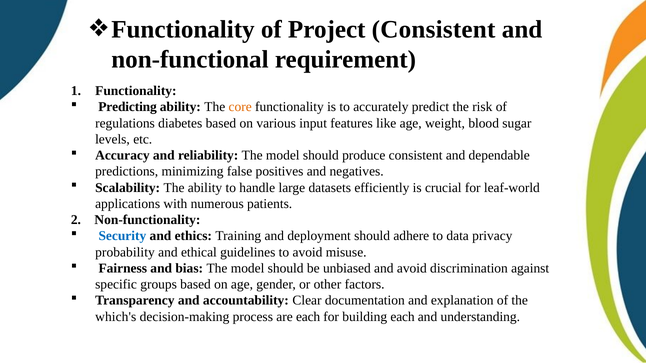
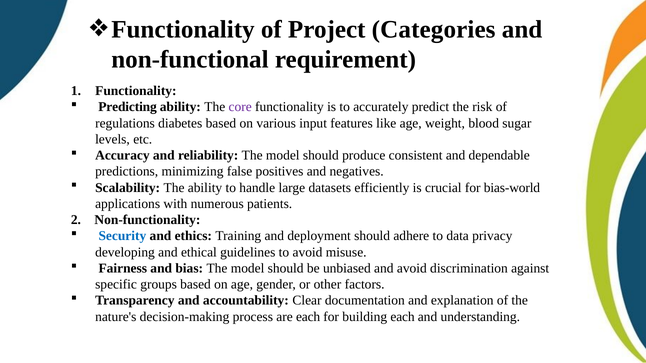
Project Consistent: Consistent -> Categories
core colour: orange -> purple
leaf-world: leaf-world -> bias-world
probability: probability -> developing
which's: which's -> nature's
